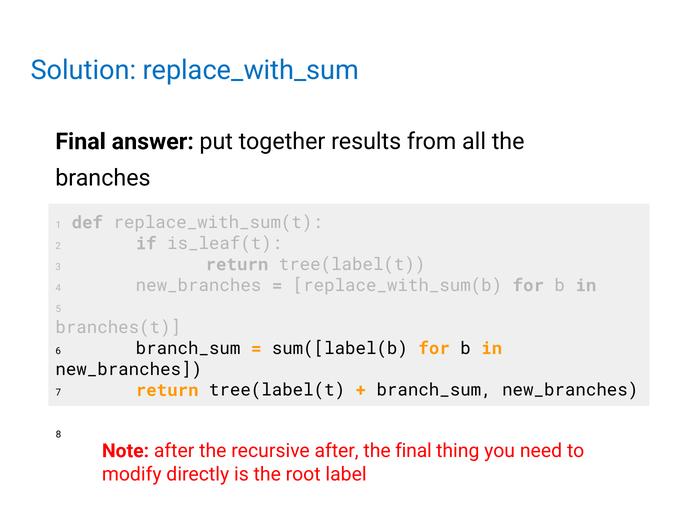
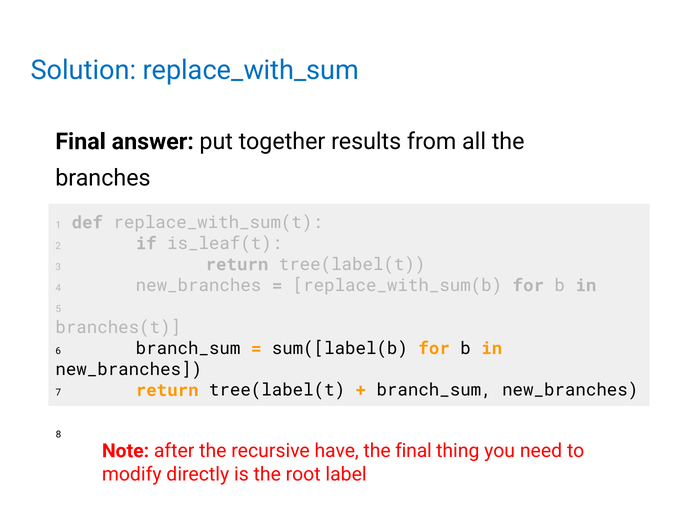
recursive after: after -> have
